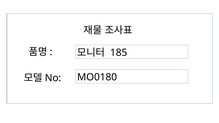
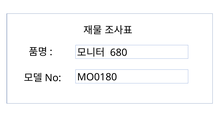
185: 185 -> 680
